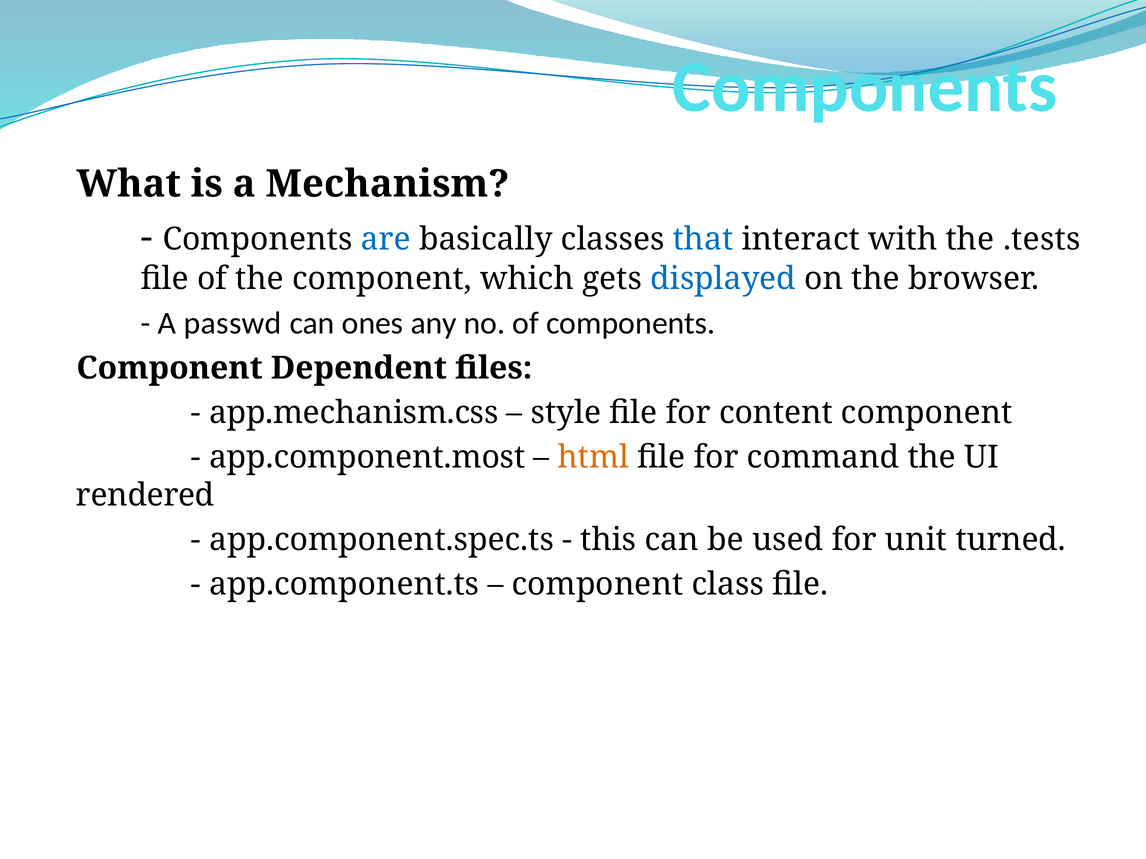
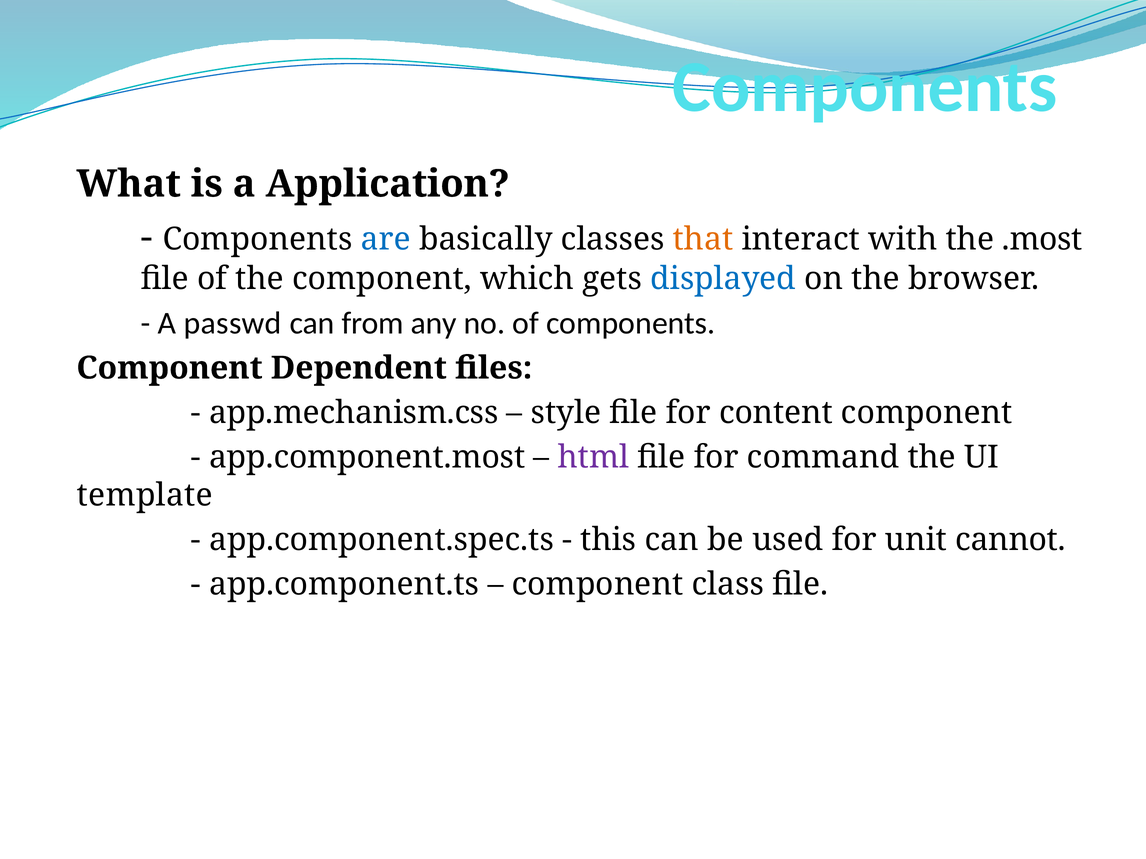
Mechanism: Mechanism -> Application
that colour: blue -> orange
.tests: .tests -> .most
ones: ones -> from
html colour: orange -> purple
rendered: rendered -> template
turned: turned -> cannot
